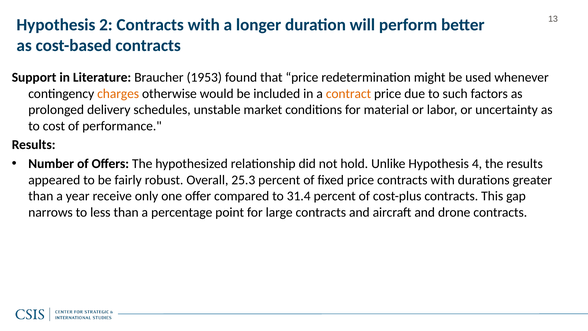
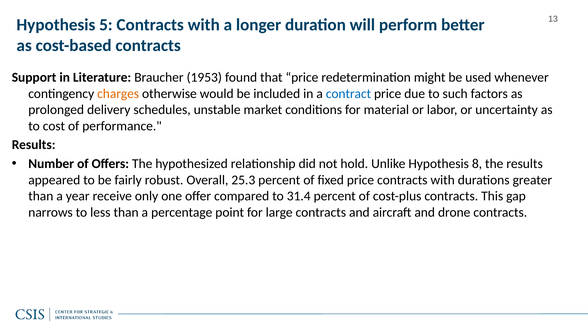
2: 2 -> 5
contract colour: orange -> blue
4: 4 -> 8
